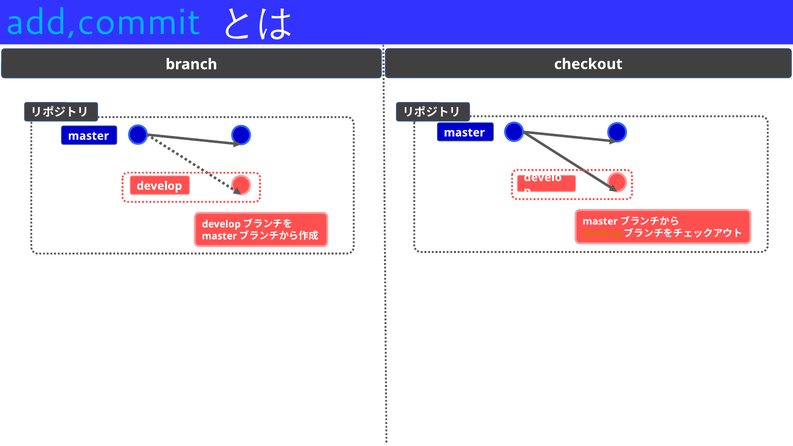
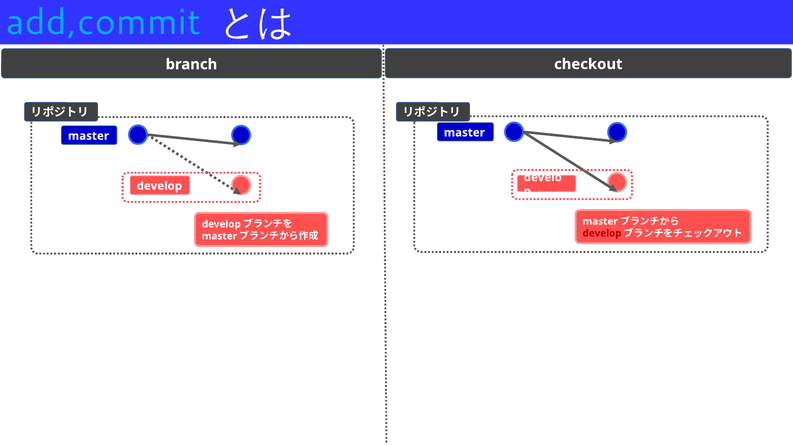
develop at (602, 233) colour: orange -> red
